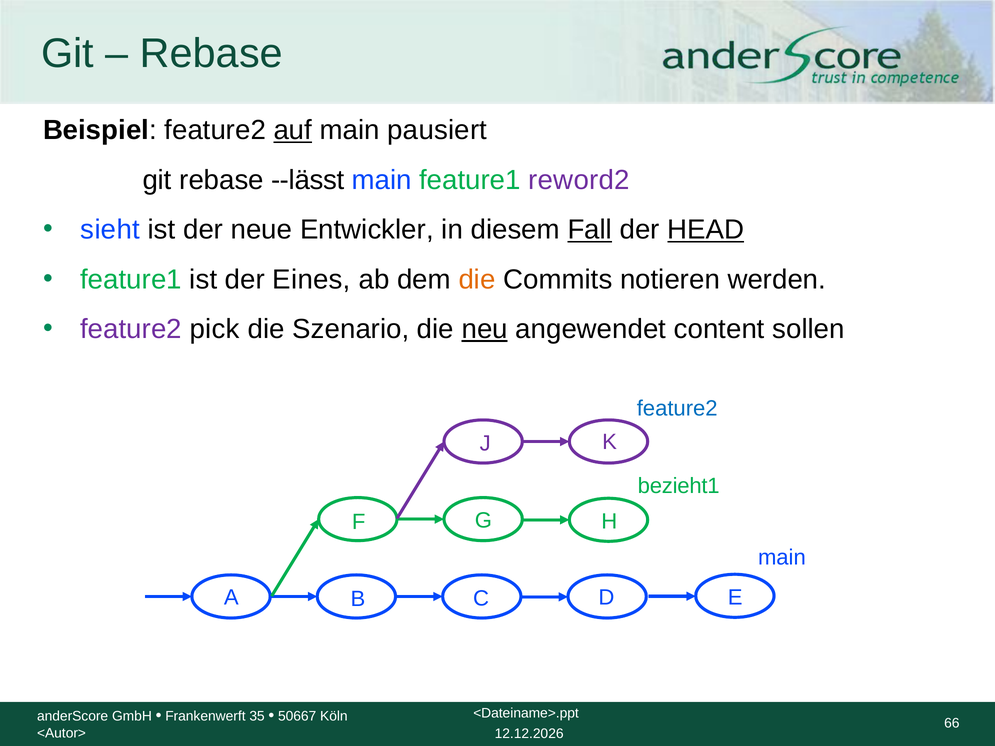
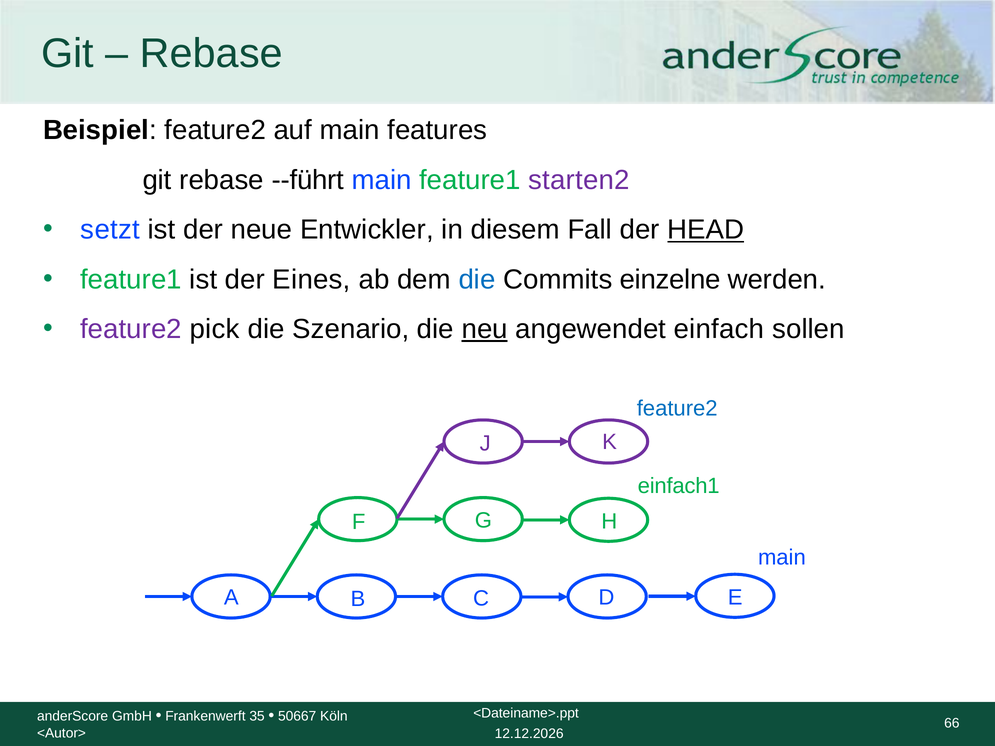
auf underline: present -> none
pausiert: pausiert -> features
--lässt: --lässt -> --führt
reword2: reword2 -> starten2
sieht: sieht -> setzt
Fall underline: present -> none
die at (477, 280) colour: orange -> blue
notieren: notieren -> einzelne
content: content -> einfach
bezieht1: bezieht1 -> einfach1
